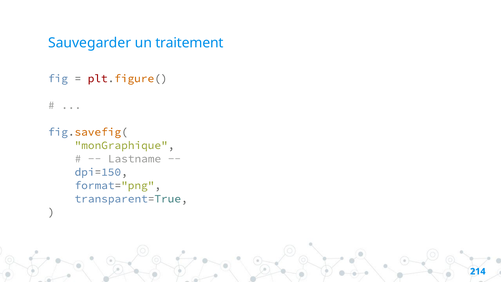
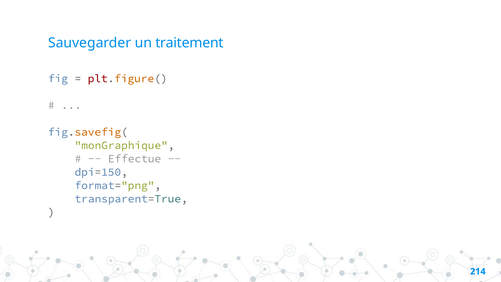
Lastname: Lastname -> Effectue
